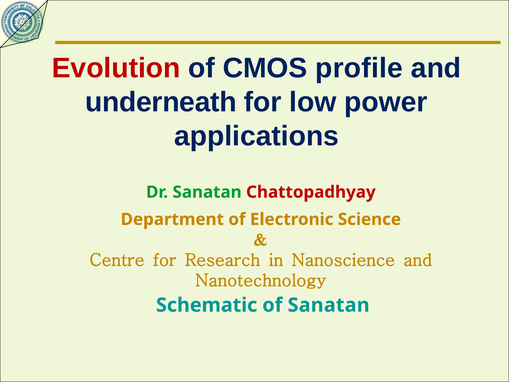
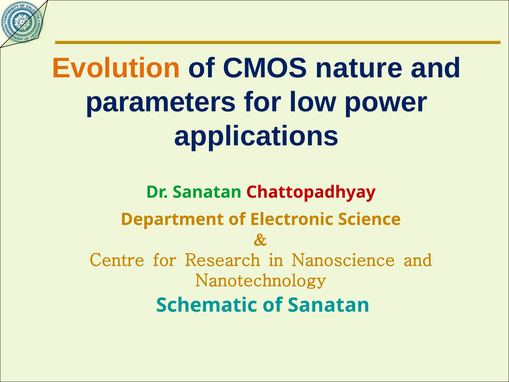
Evolution colour: red -> orange
profile: profile -> nature
underneath: underneath -> parameters
